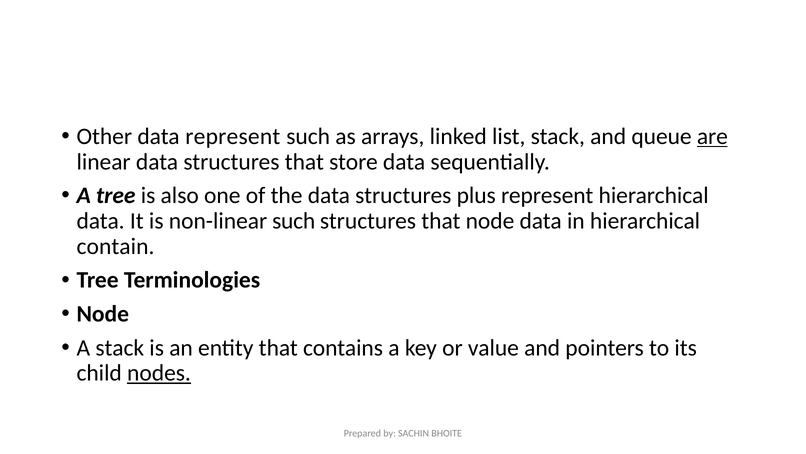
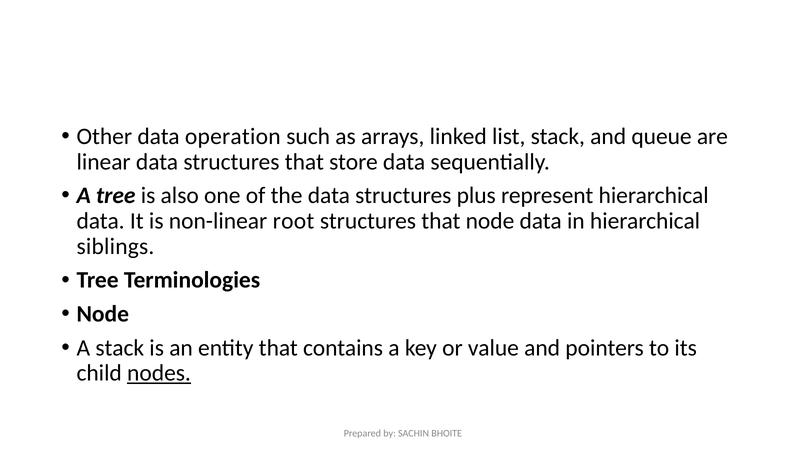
data represent: represent -> operation
are underline: present -> none
non-linear such: such -> root
contain: contain -> siblings
